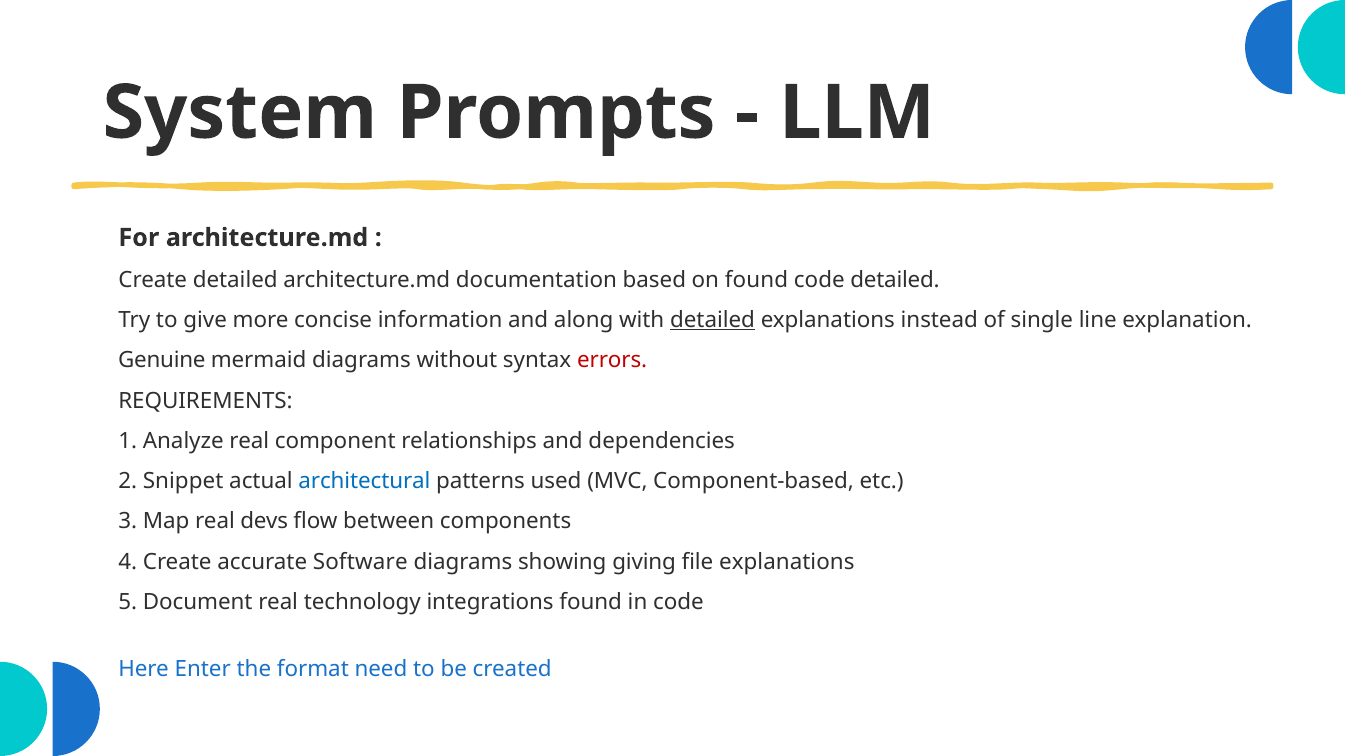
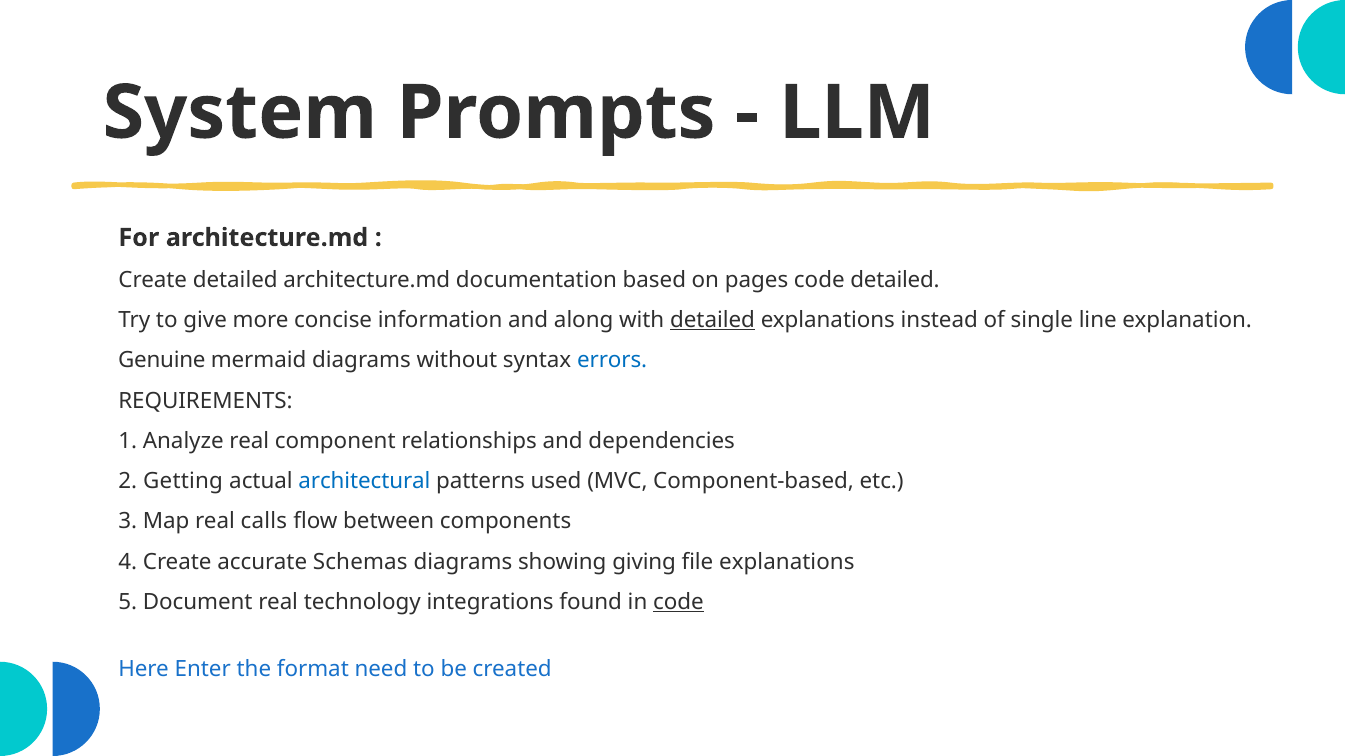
on found: found -> pages
errors colour: red -> blue
Snippet: Snippet -> Getting
devs: devs -> calls
Software: Software -> Schemas
code at (679, 602) underline: none -> present
